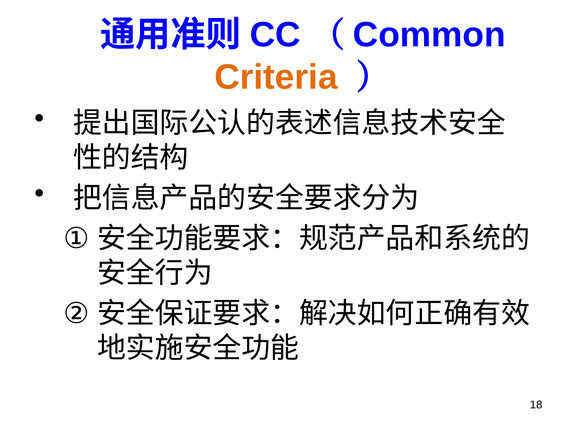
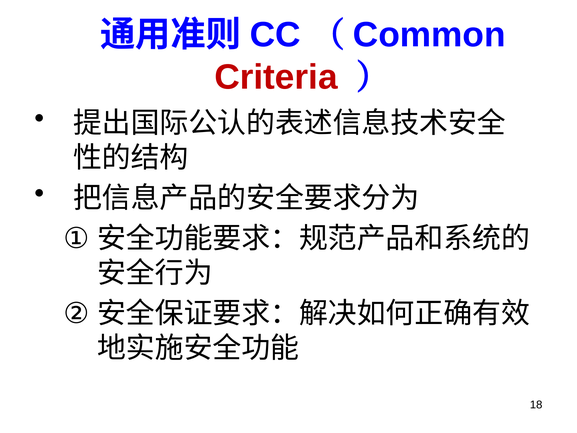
Criteria colour: orange -> red
